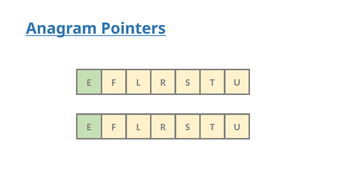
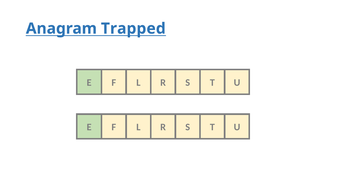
Pointers: Pointers -> Trapped
